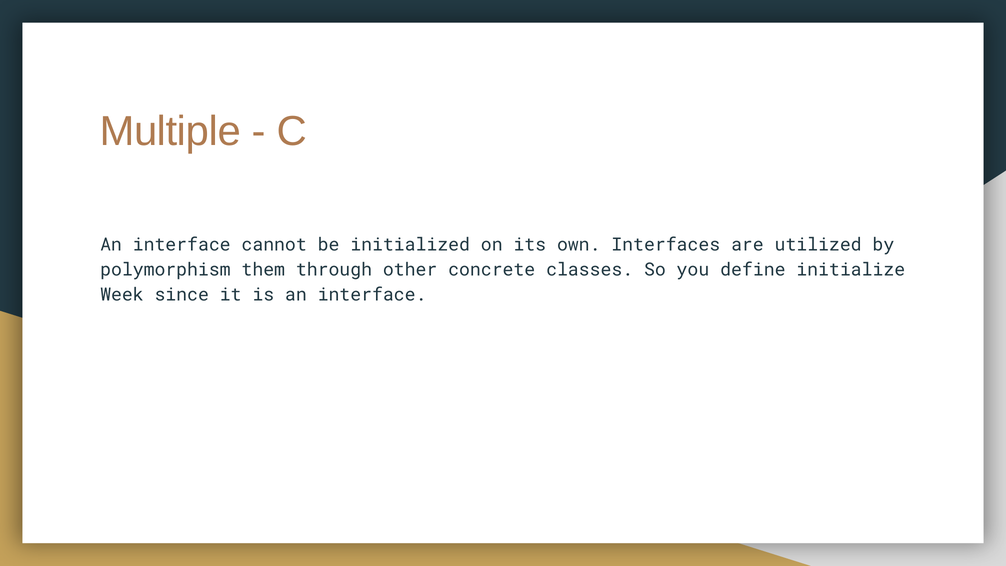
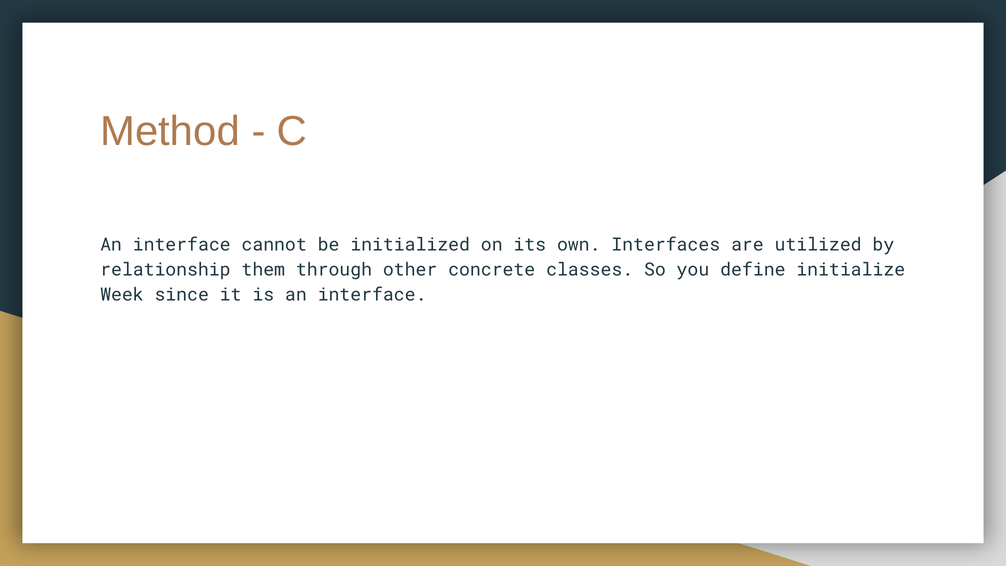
Multiple: Multiple -> Method
polymorphism: polymorphism -> relationship
